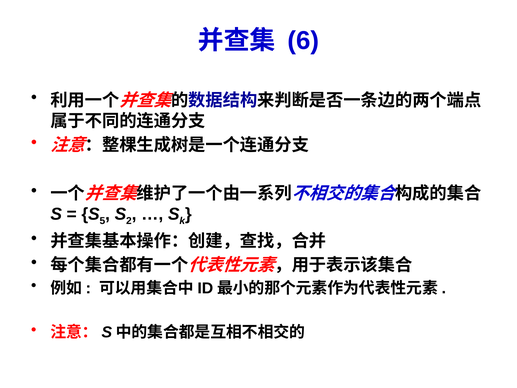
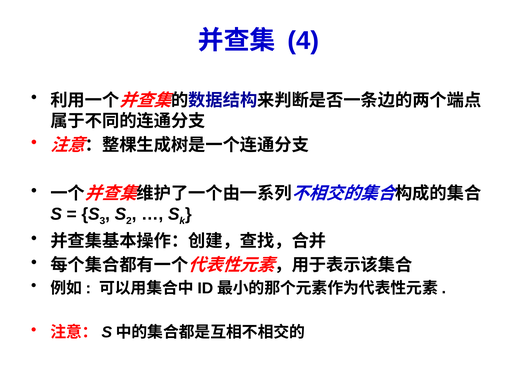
6: 6 -> 4
5: 5 -> 3
